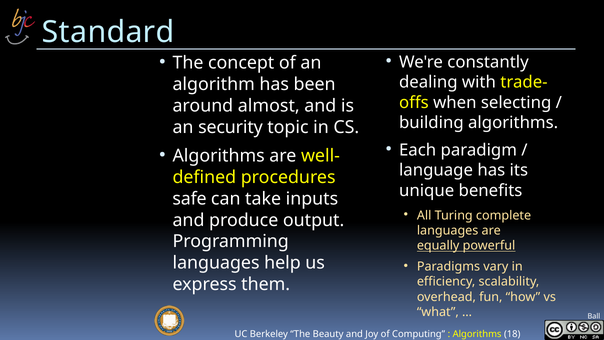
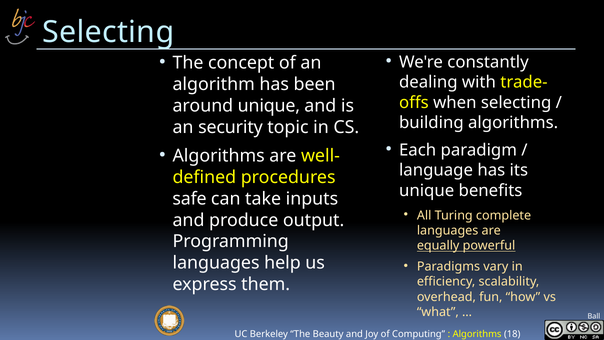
Standard at (108, 32): Standard -> Selecting
around almost: almost -> unique
